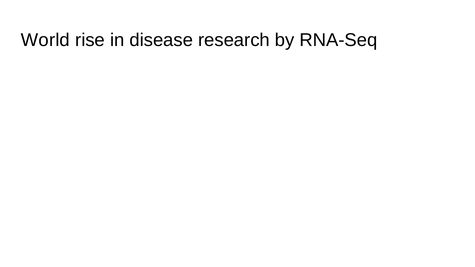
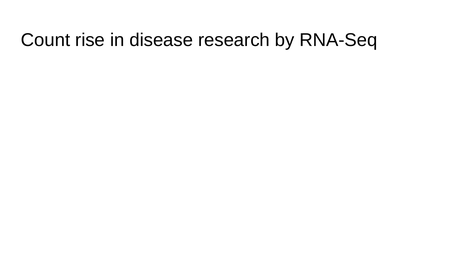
World: World -> Count
